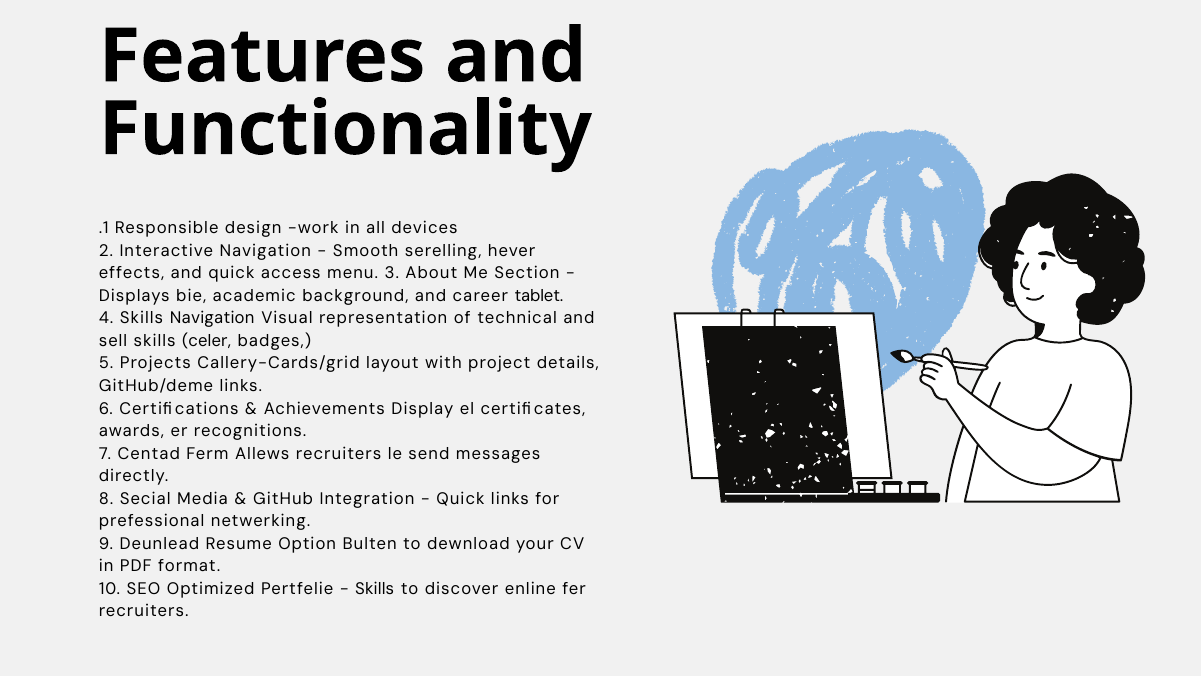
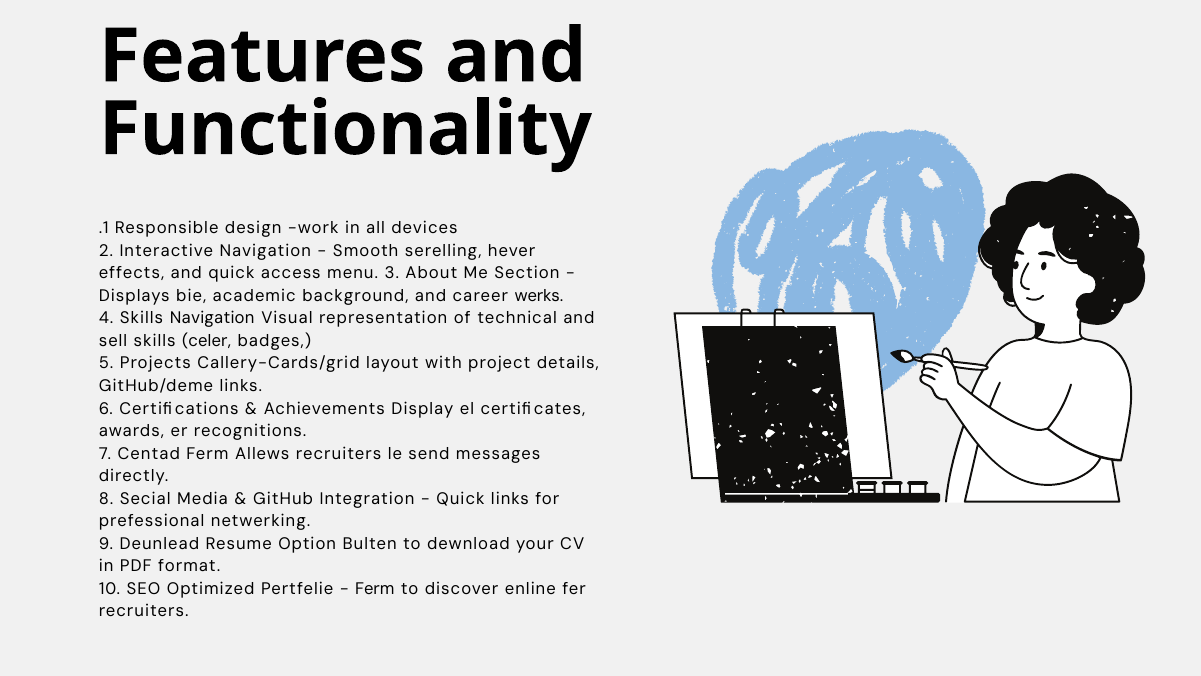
tablet: tablet -> werks
Skills at (375, 588): Skills -> Ferm
